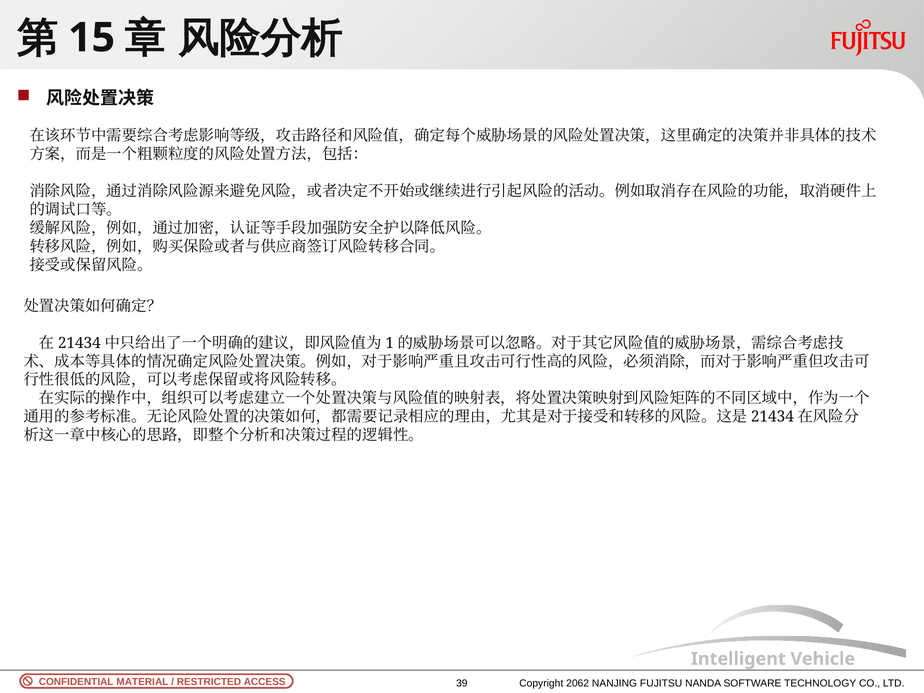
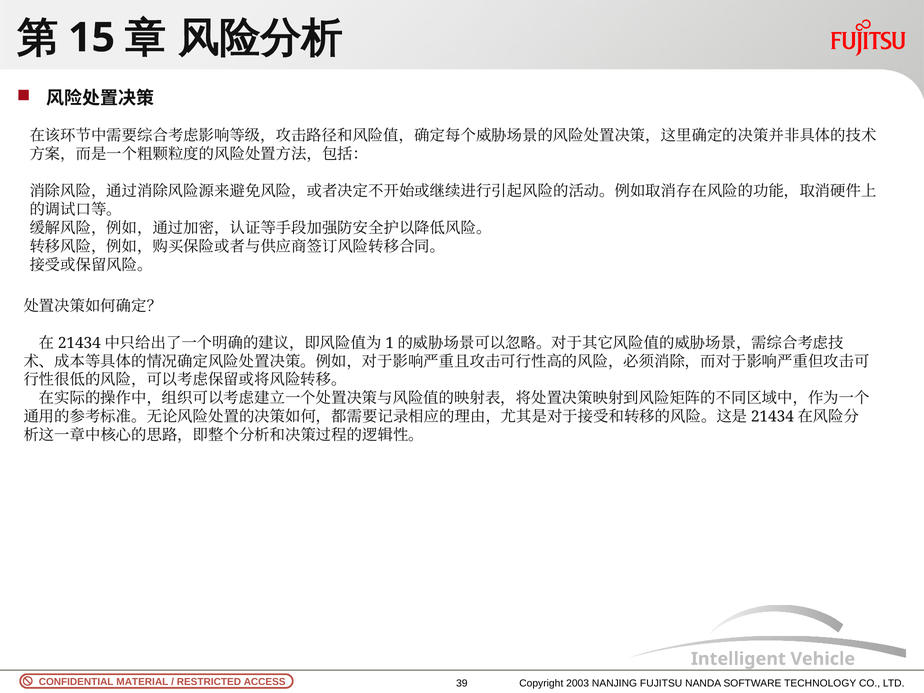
2062: 2062 -> 2003
